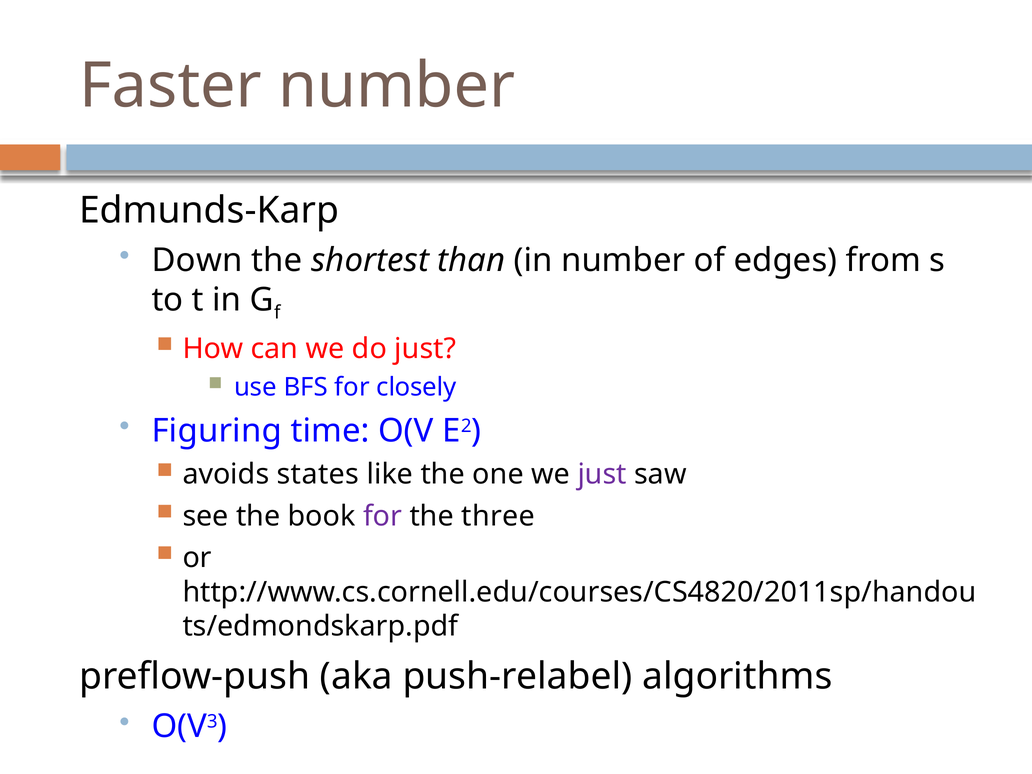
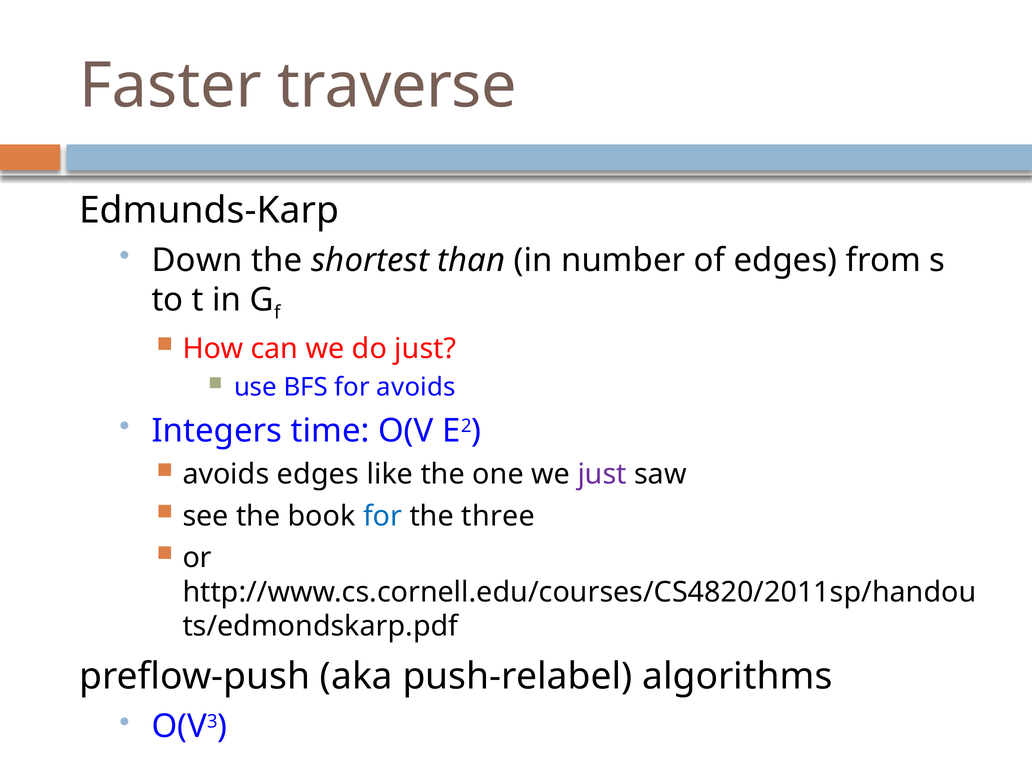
Faster number: number -> traverse
for closely: closely -> avoids
Figuring: Figuring -> Integers
avoids states: states -> edges
for at (383, 516) colour: purple -> blue
